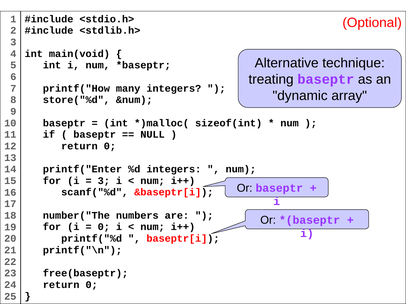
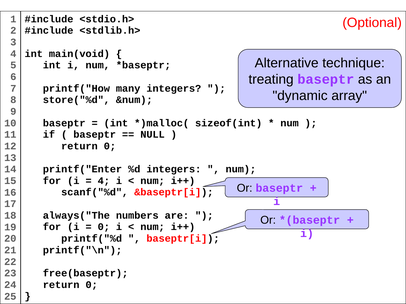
3 at (104, 181): 3 -> 4
number("The: number("The -> always("The
